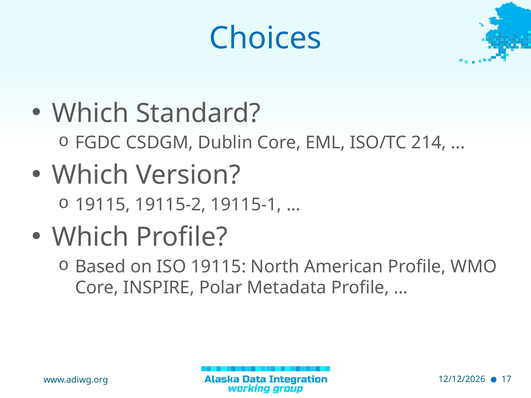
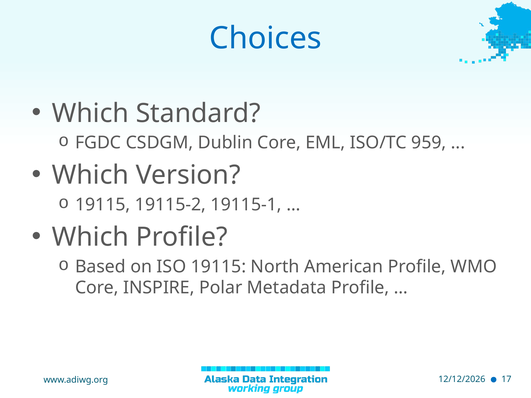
214: 214 -> 959
